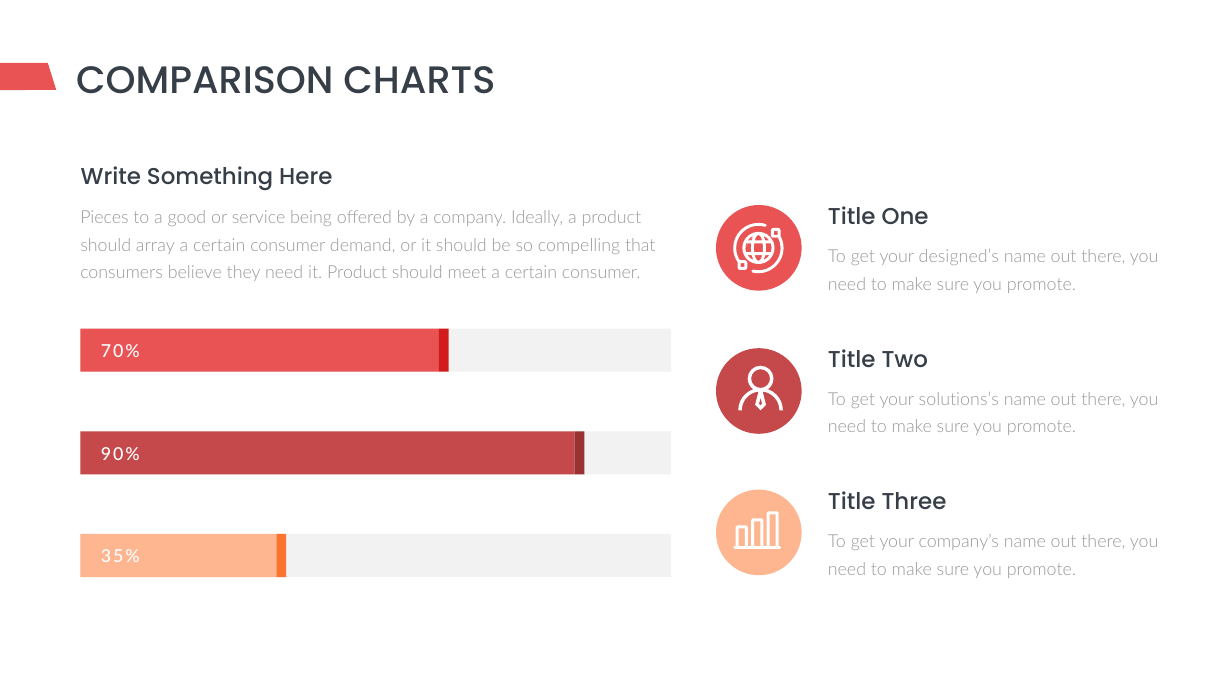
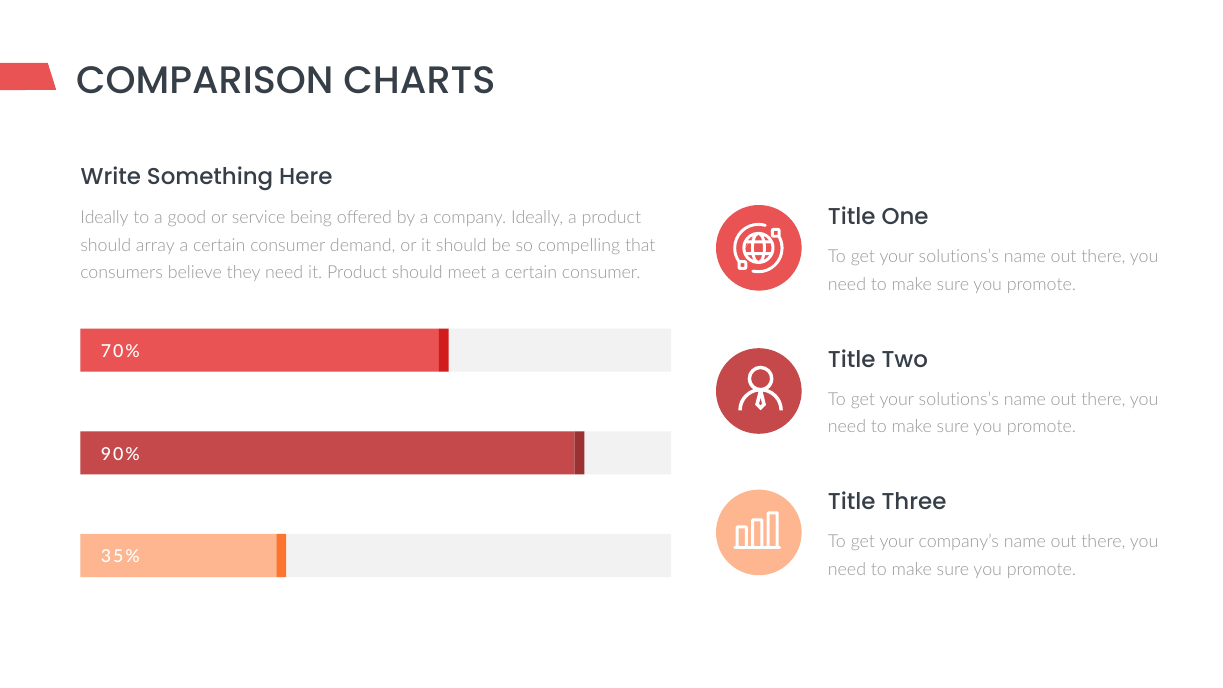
Pieces at (104, 218): Pieces -> Ideally
designed’s at (959, 257): designed’s -> solutions’s
